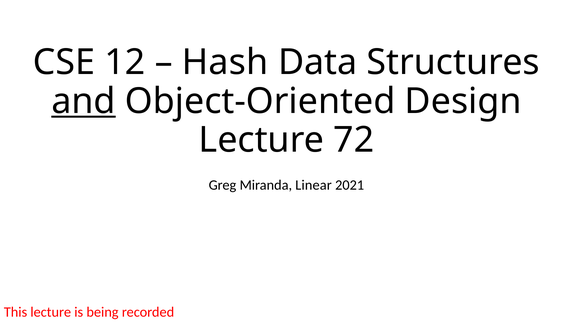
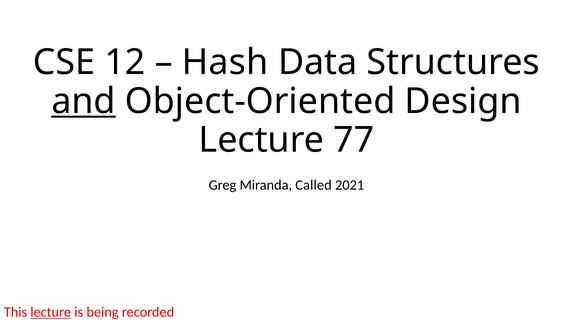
72: 72 -> 77
Linear: Linear -> Called
lecture at (51, 312) underline: none -> present
